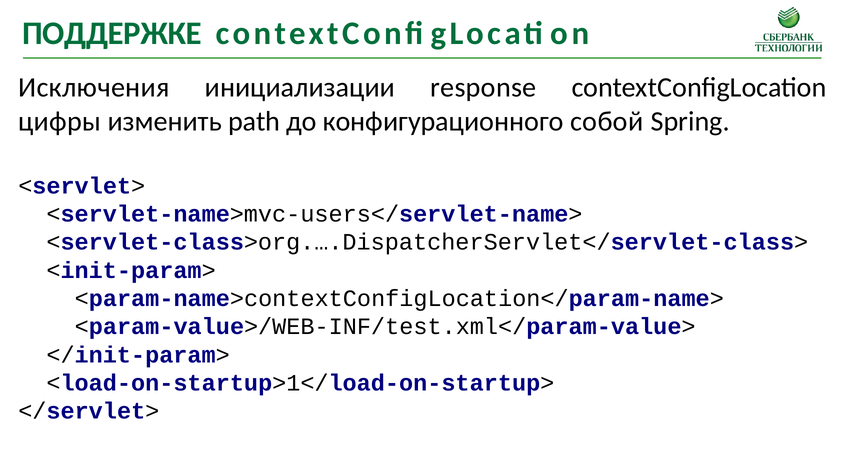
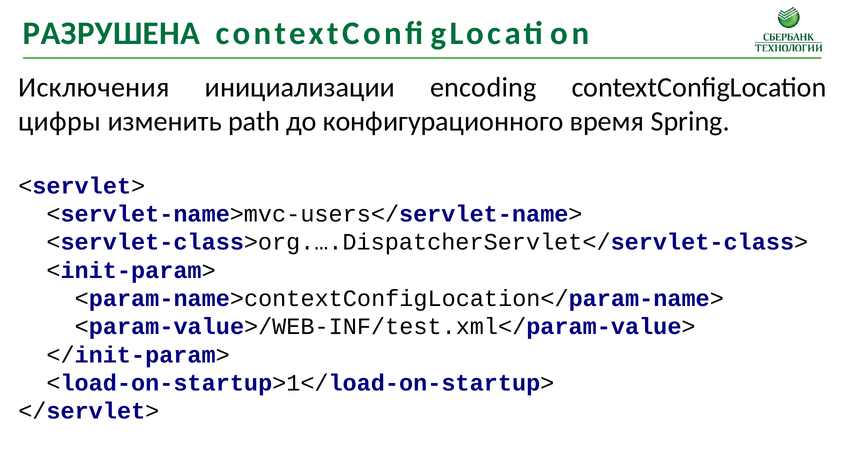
ПОДДЕРЖКЕ: ПОДДЕРЖКЕ -> РАЗРУШЕНА
response: response -> encoding
собой: собой -> время
